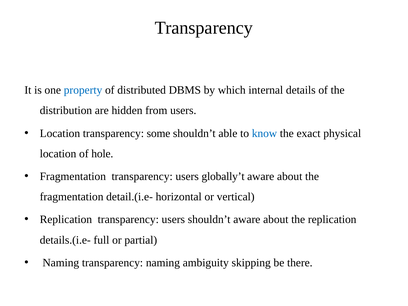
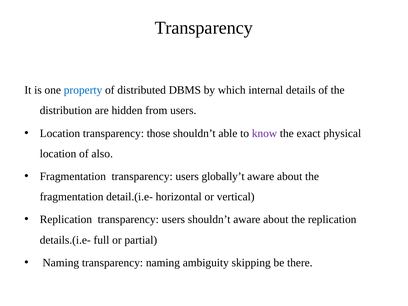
some: some -> those
know colour: blue -> purple
hole: hole -> also
